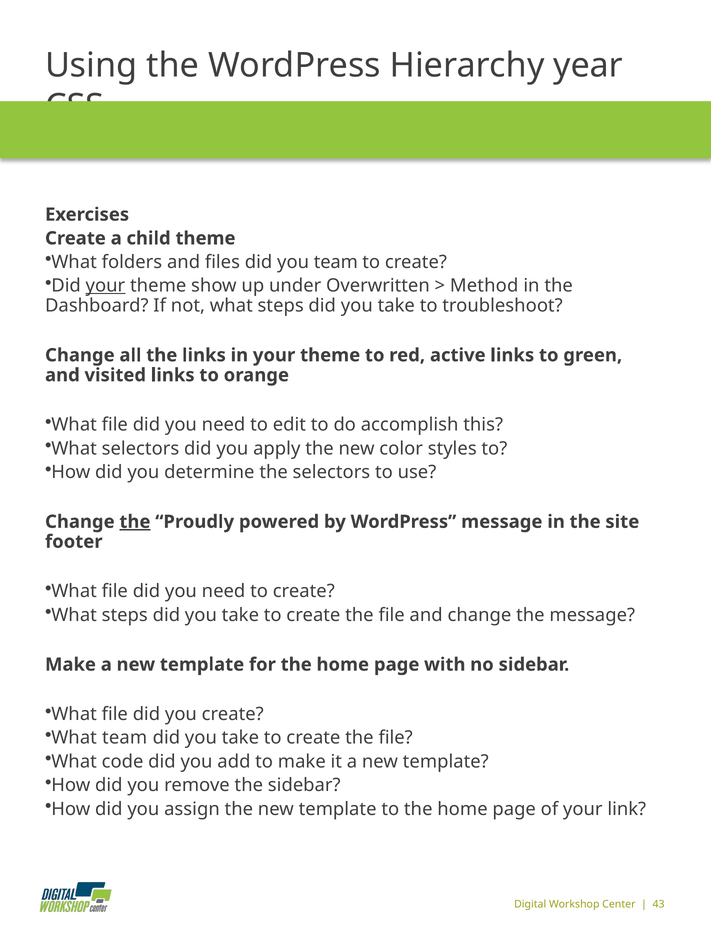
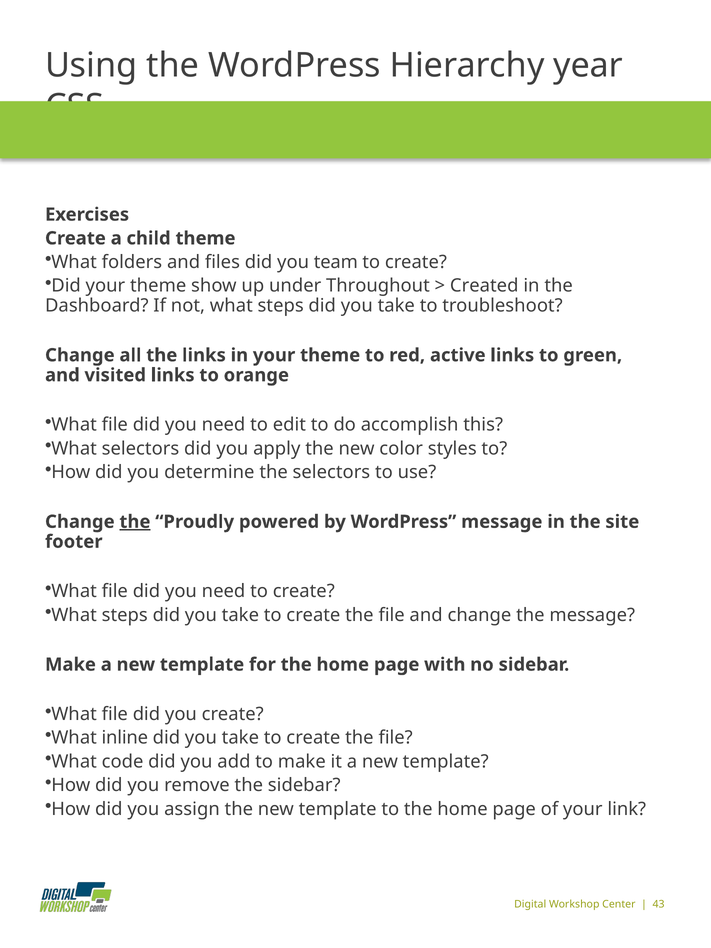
your at (105, 286) underline: present -> none
Overwritten: Overwritten -> Throughout
Method: Method -> Created
What team: team -> inline
